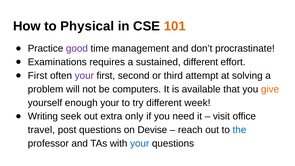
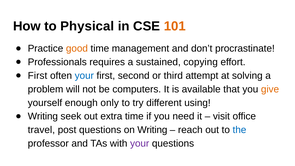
good colour: purple -> orange
Examinations: Examinations -> Professionals
sustained different: different -> copying
your at (84, 76) colour: purple -> blue
enough your: your -> only
week: week -> using
extra only: only -> time
on Devise: Devise -> Writing
your at (140, 143) colour: blue -> purple
